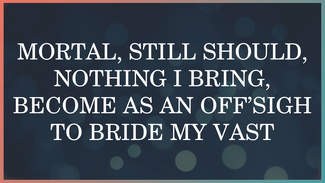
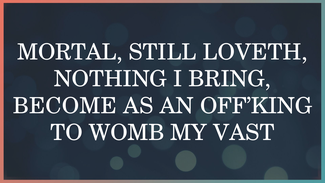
SHOULD: SHOULD -> LOVETH
OFF’SIGH: OFF’SIGH -> OFF’KING
BRIDE: BRIDE -> WOMB
